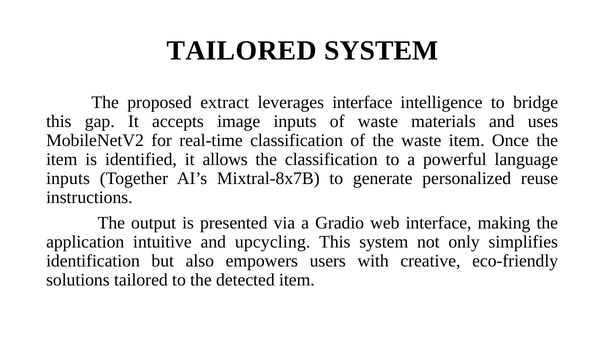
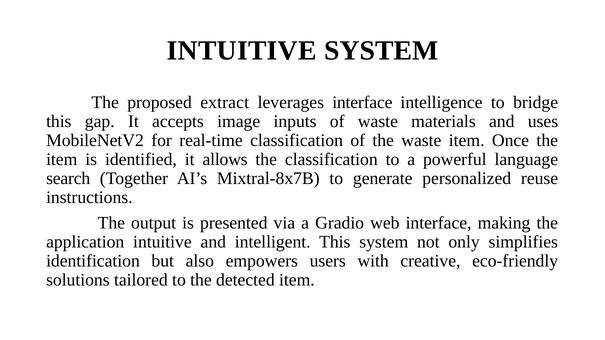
TAILORED at (242, 51): TAILORED -> INTUITIVE
inputs at (68, 179): inputs -> search
upcycling: upcycling -> intelligent
